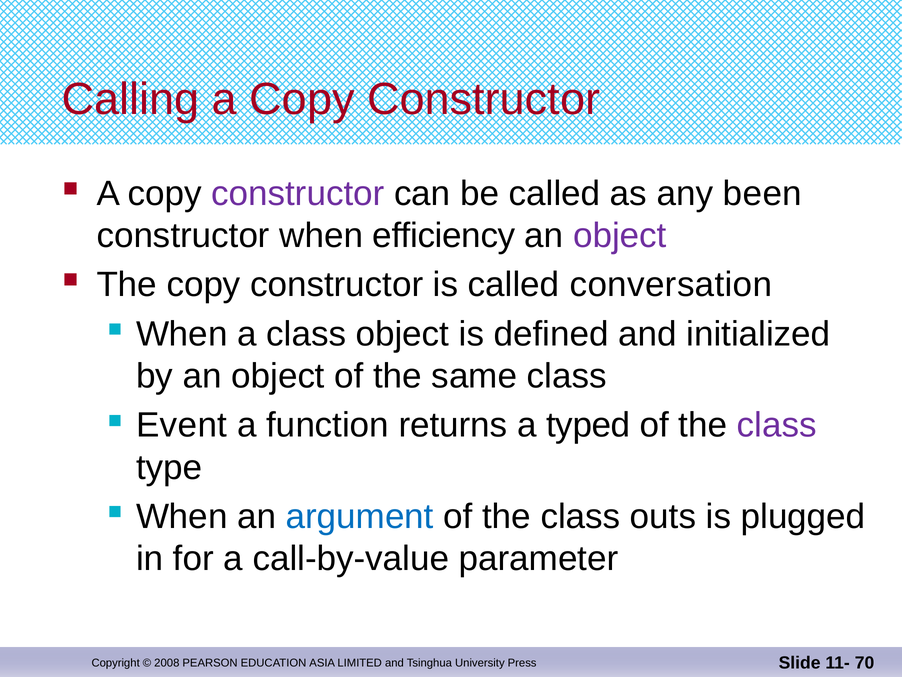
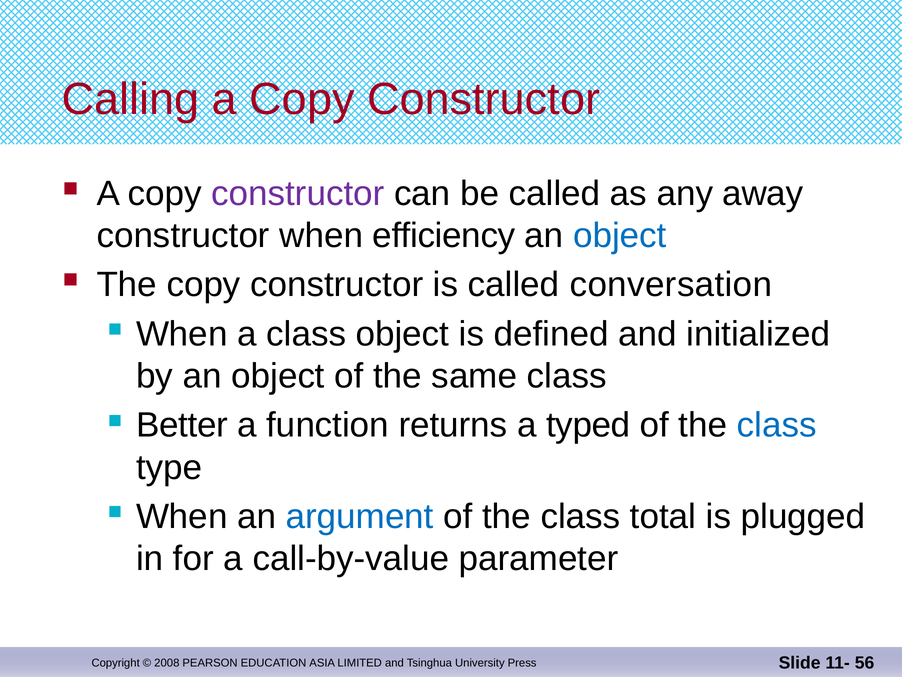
been: been -> away
object at (620, 236) colour: purple -> blue
Event: Event -> Better
class at (777, 425) colour: purple -> blue
outs: outs -> total
70: 70 -> 56
